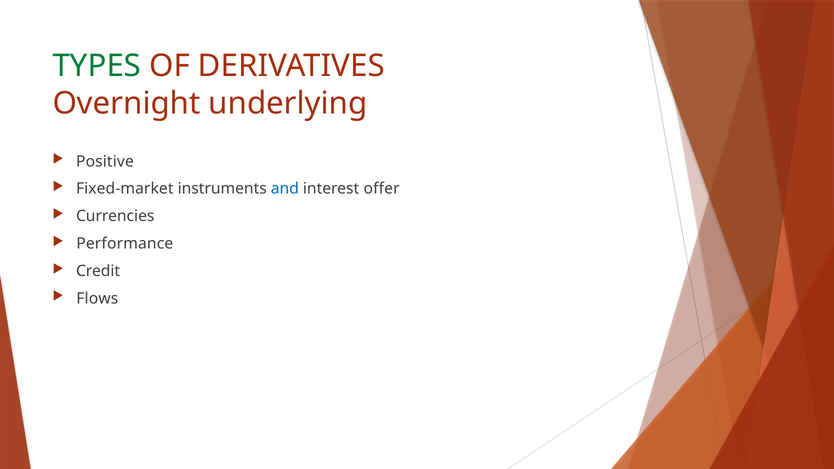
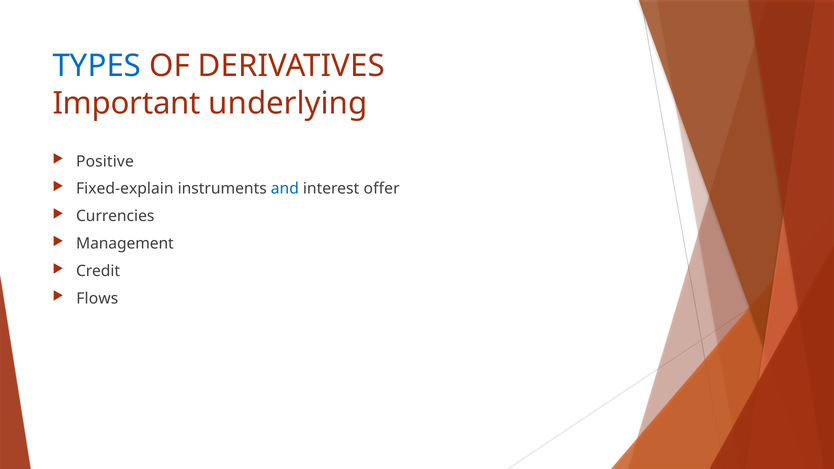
TYPES colour: green -> blue
Overnight: Overnight -> Important
Fixed-market: Fixed-market -> Fixed-explain
Performance: Performance -> Management
